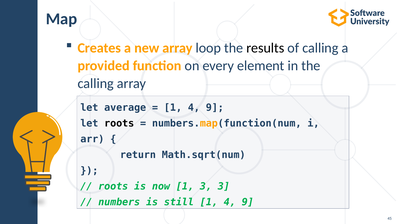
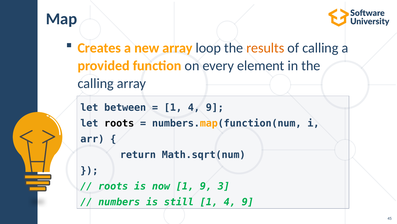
results colour: black -> orange
average: average -> between
1 3: 3 -> 9
